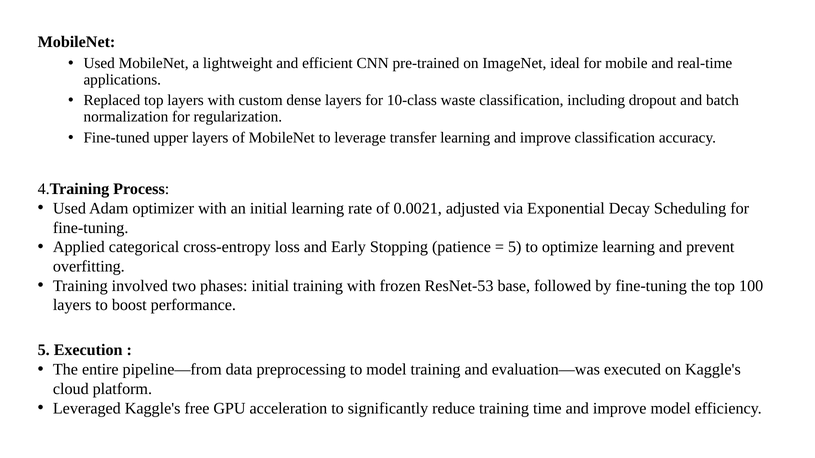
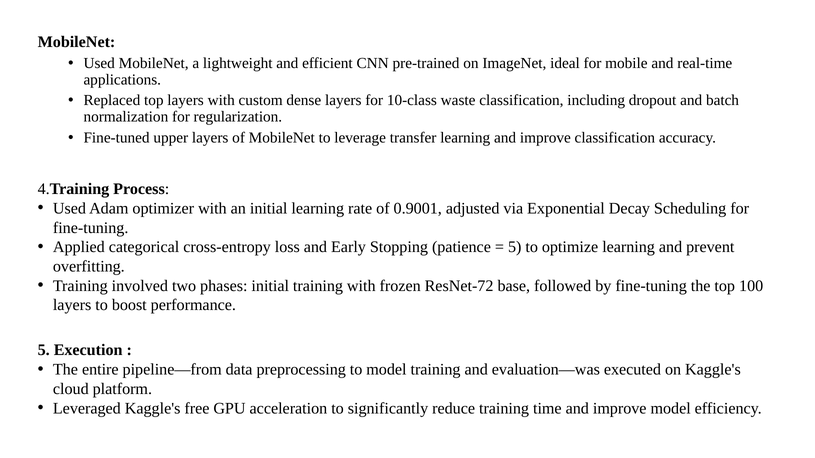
0.0021: 0.0021 -> 0.9001
ResNet-53: ResNet-53 -> ResNet-72
